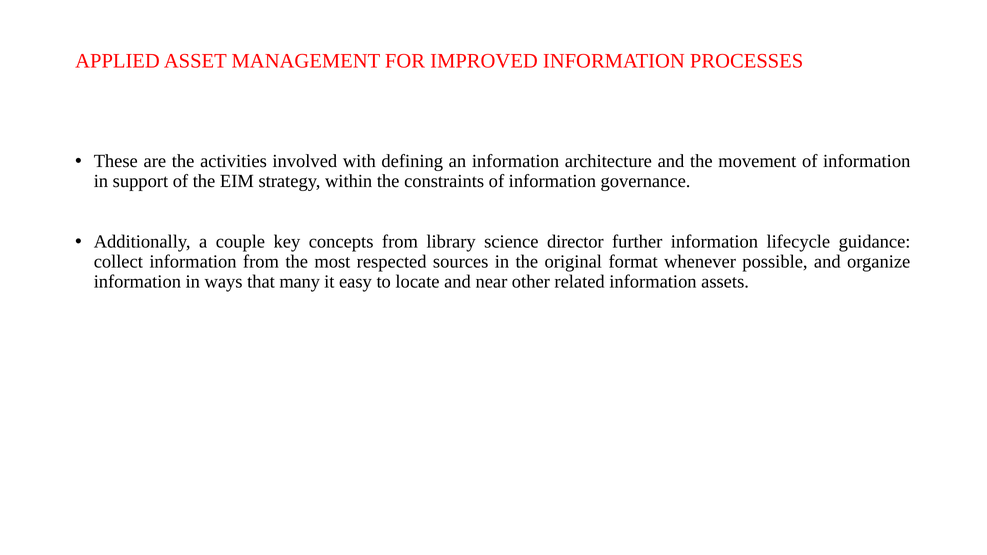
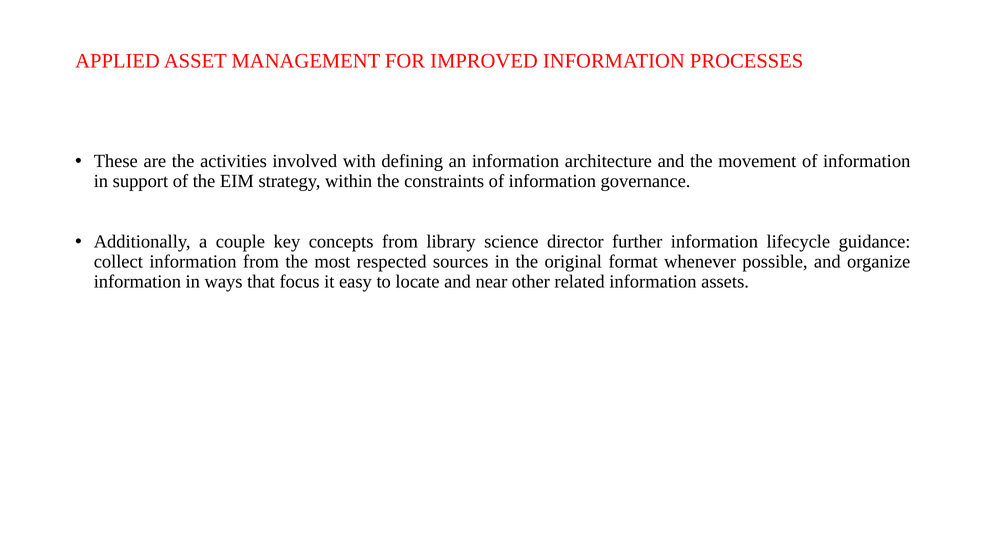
many: many -> focus
